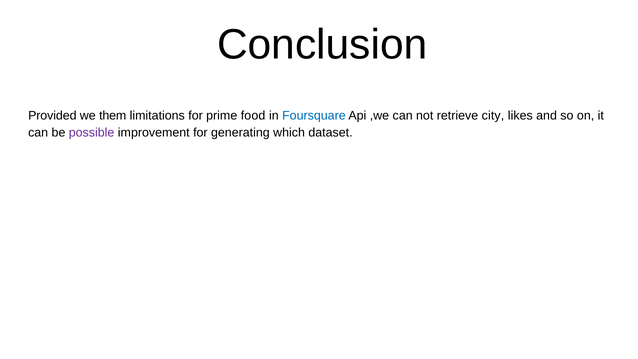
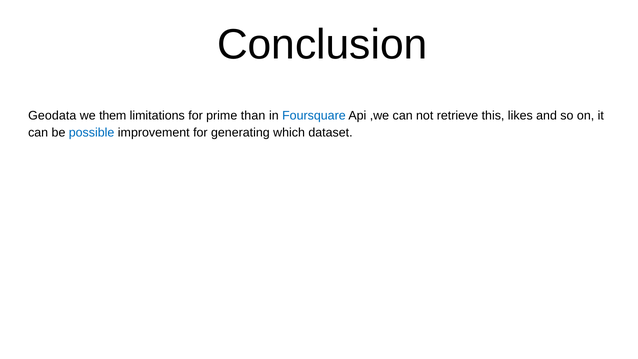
Provided: Provided -> Geodata
food: food -> than
city: city -> this
possible colour: purple -> blue
